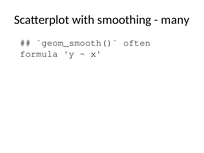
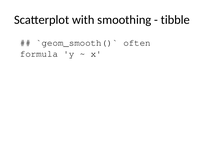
many: many -> tibble
